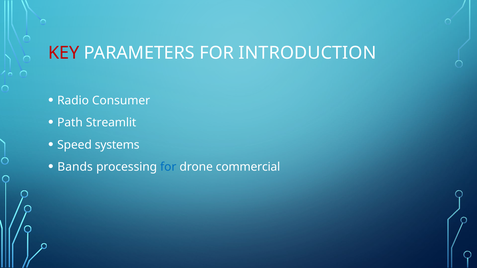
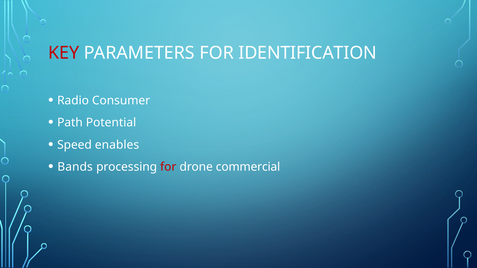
INTRODUCTION: INTRODUCTION -> IDENTIFICATION
Streamlit: Streamlit -> Potential
systems: systems -> enables
for at (168, 167) colour: blue -> red
